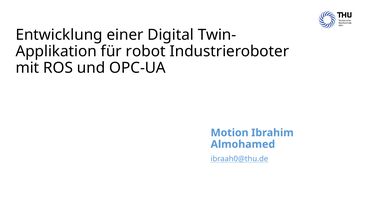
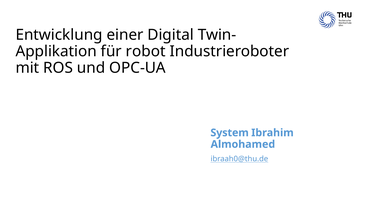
Motion: Motion -> System
